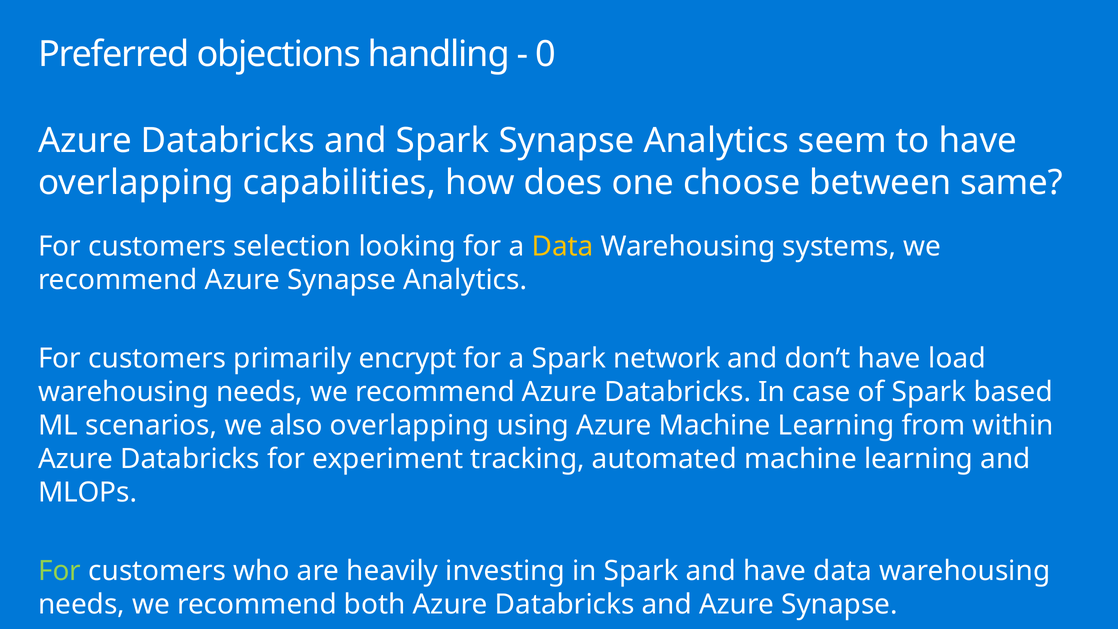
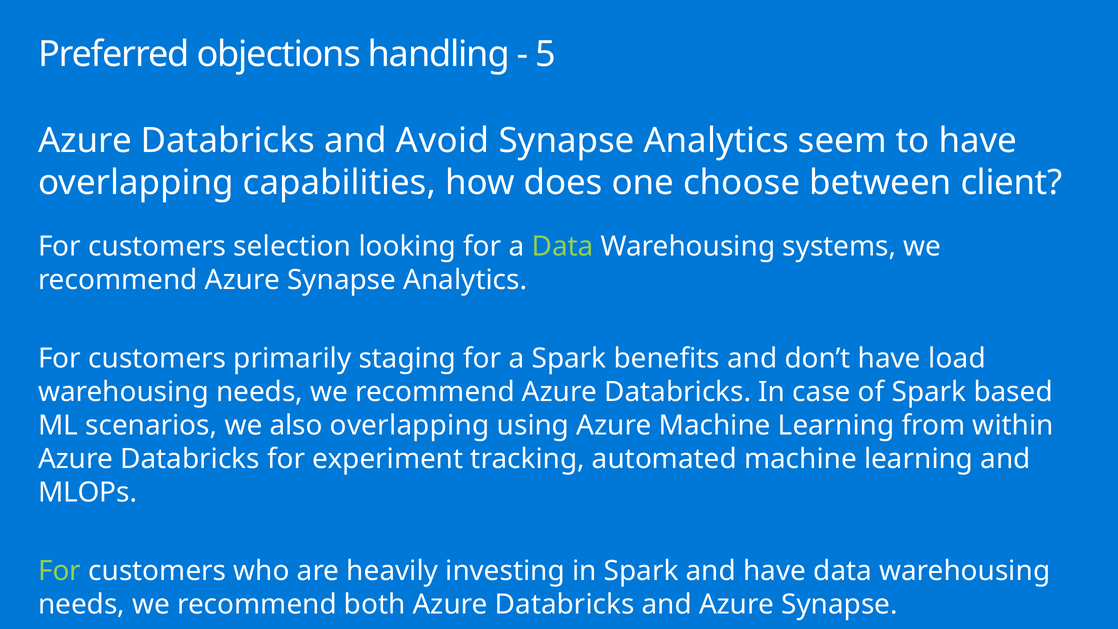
0: 0 -> 5
and Spark: Spark -> Avoid
same: same -> client
Data at (563, 247) colour: yellow -> light green
encrypt: encrypt -> staging
network: network -> benefits
